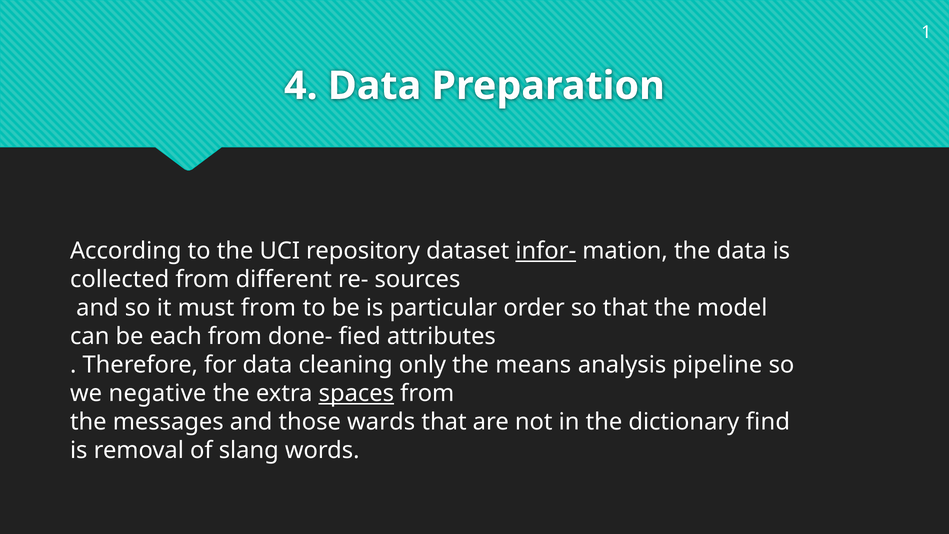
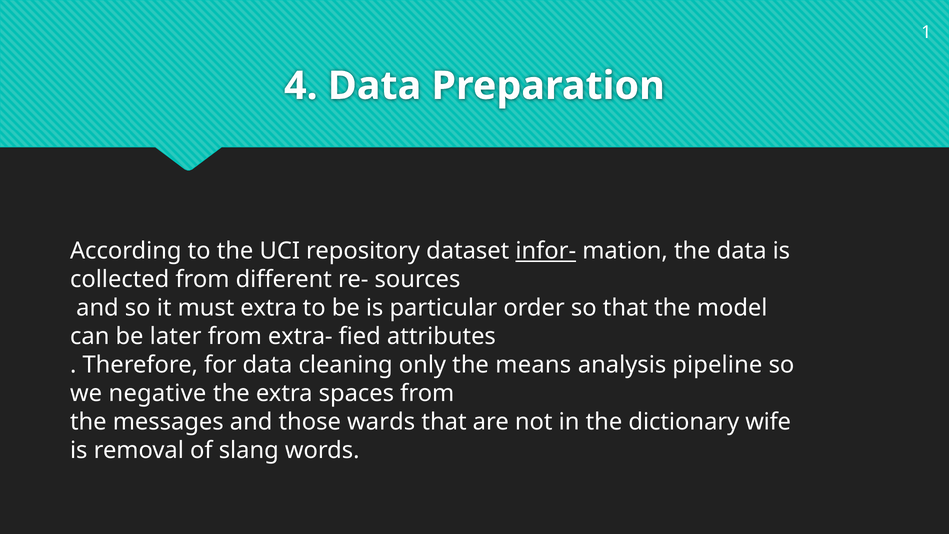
must from: from -> extra
each: each -> later
done-: done- -> extra-
spaces underline: present -> none
find: find -> wife
